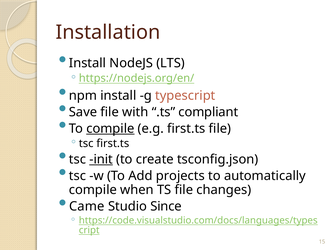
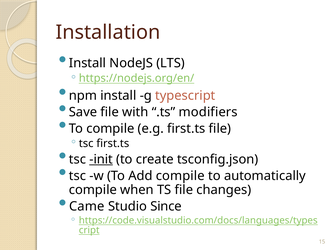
compliant: compliant -> modifiers
compile at (110, 128) underline: present -> none
Add projects: projects -> compile
